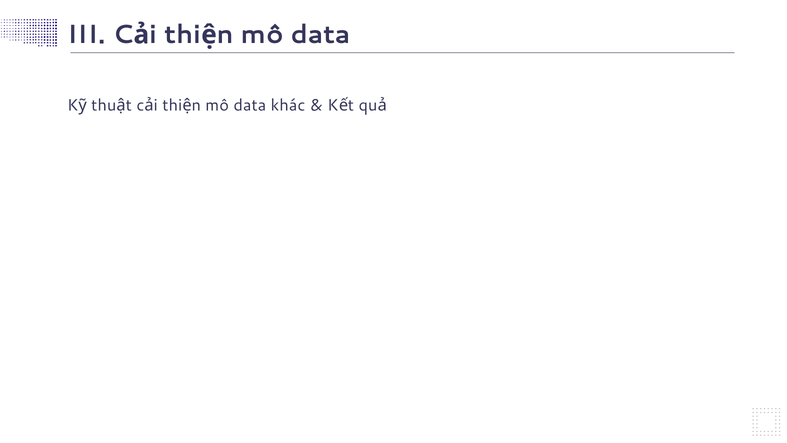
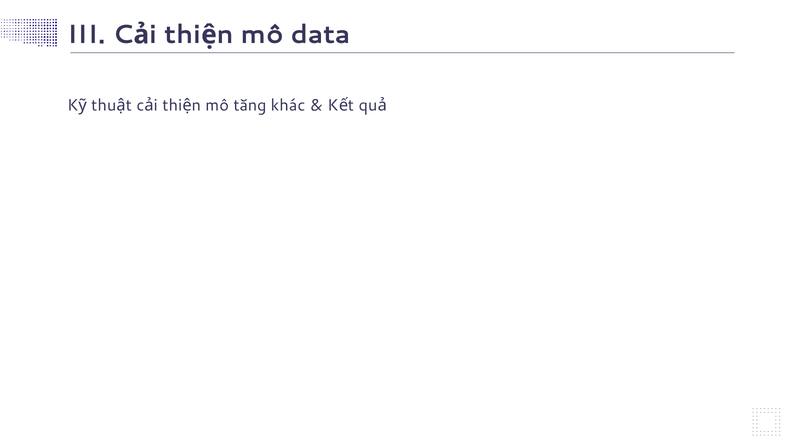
data at (250, 105): data -> tăng
